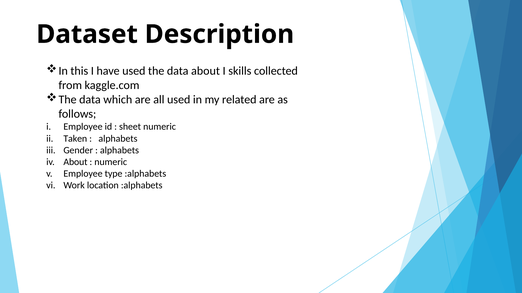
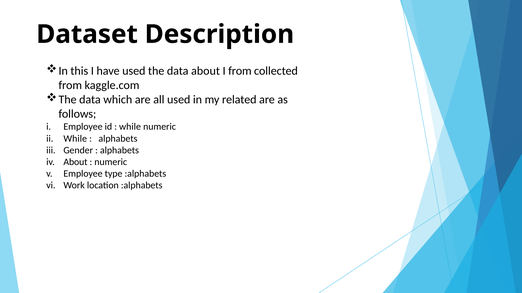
I skills: skills -> from
sheet at (130, 127): sheet -> while
Taken at (75, 139): Taken -> While
